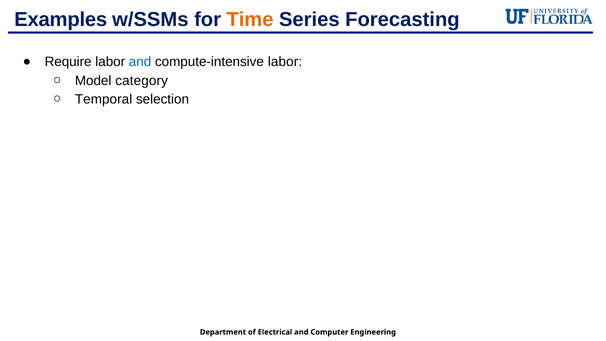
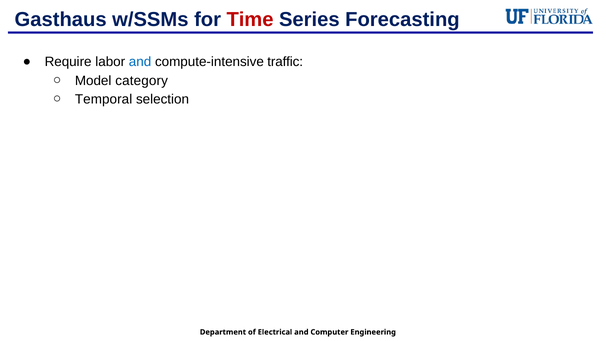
Examples: Examples -> Gasthaus
Time colour: orange -> red
compute-intensive labor: labor -> traffic
